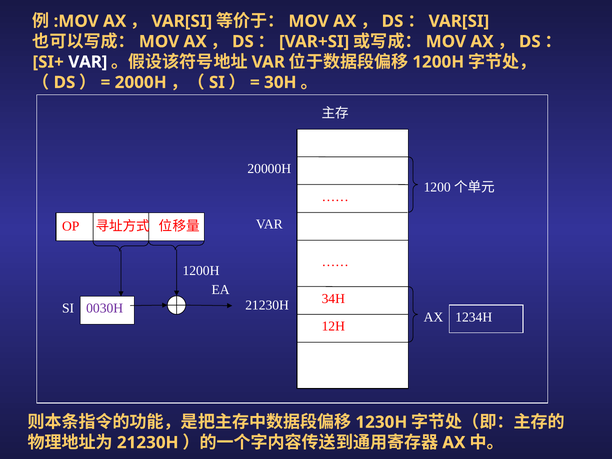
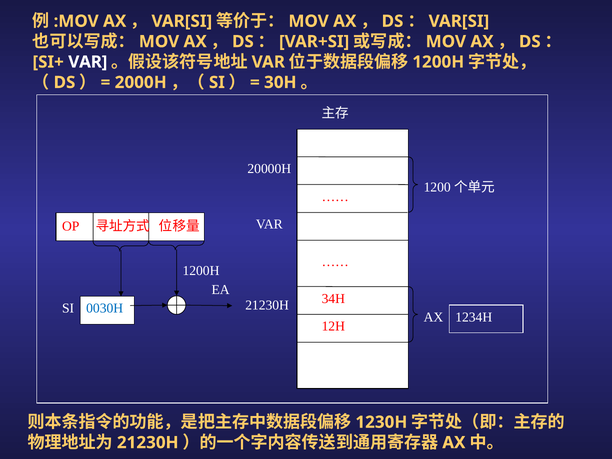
0030H colour: purple -> blue
